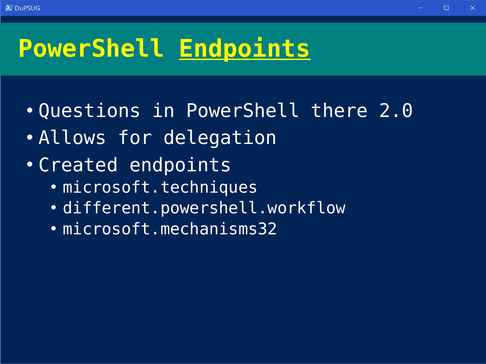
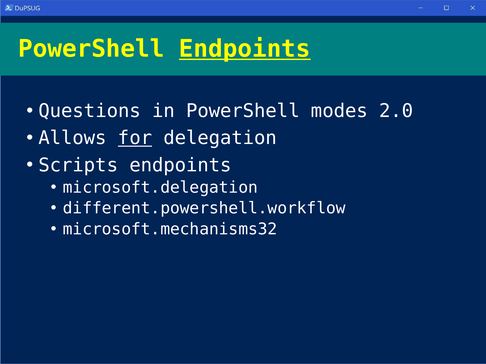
there: there -> modes
for underline: none -> present
Created: Created -> Scripts
microsoft.techniques: microsoft.techniques -> microsoft.delegation
